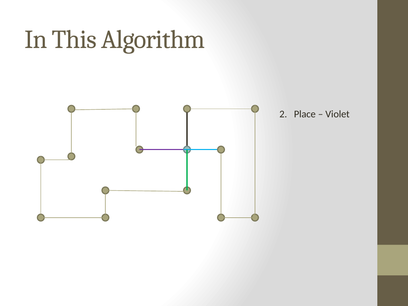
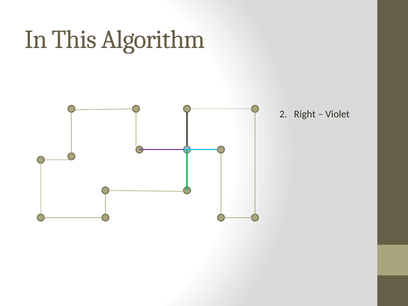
Place: Place -> Right
